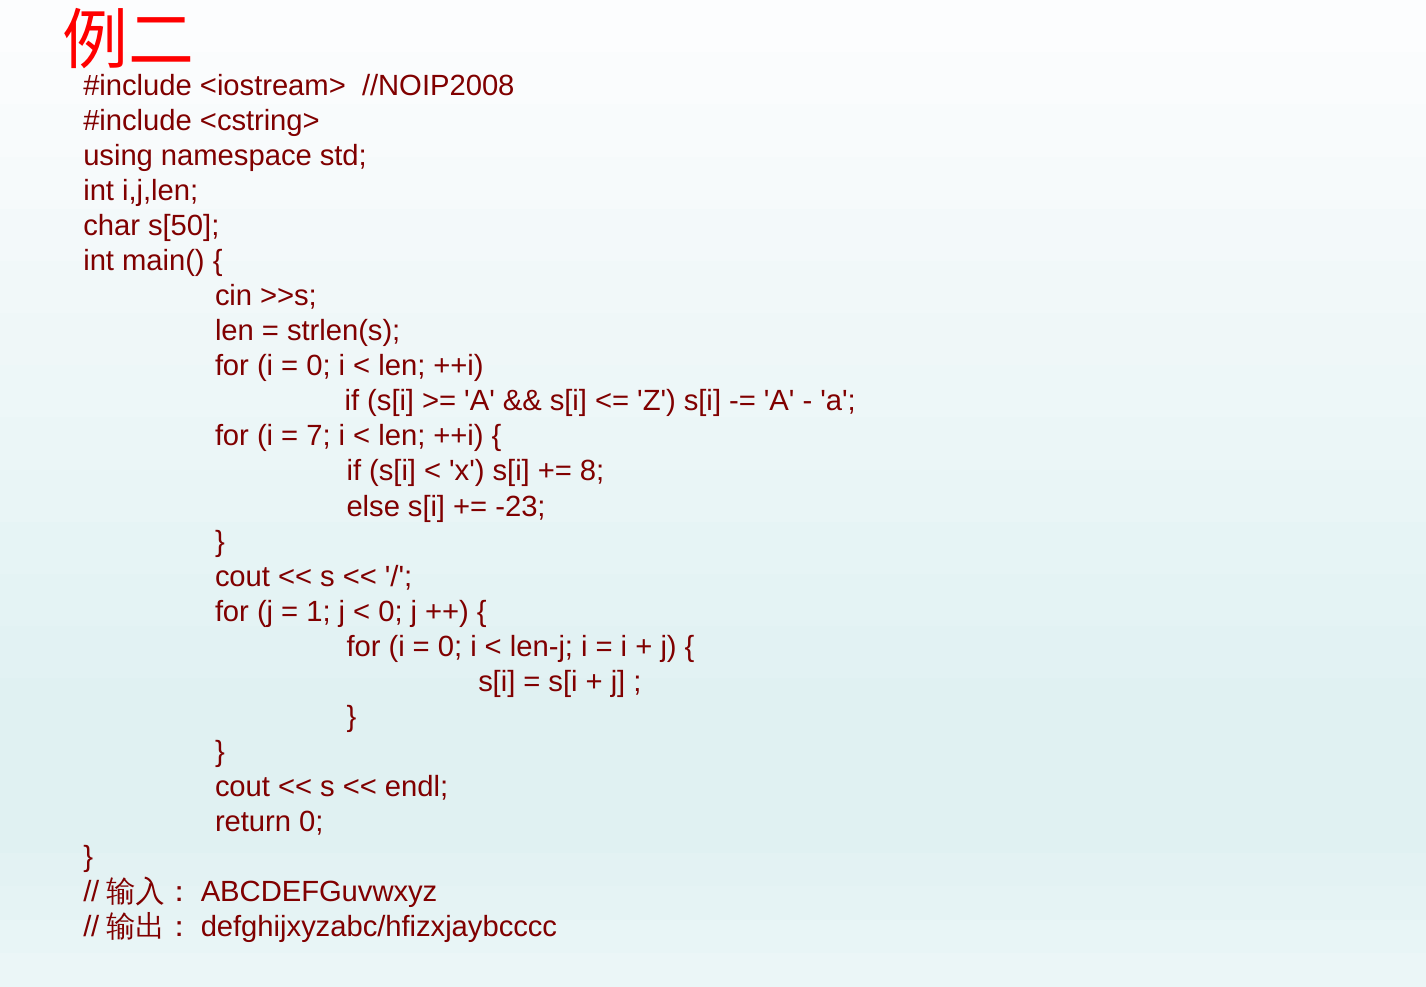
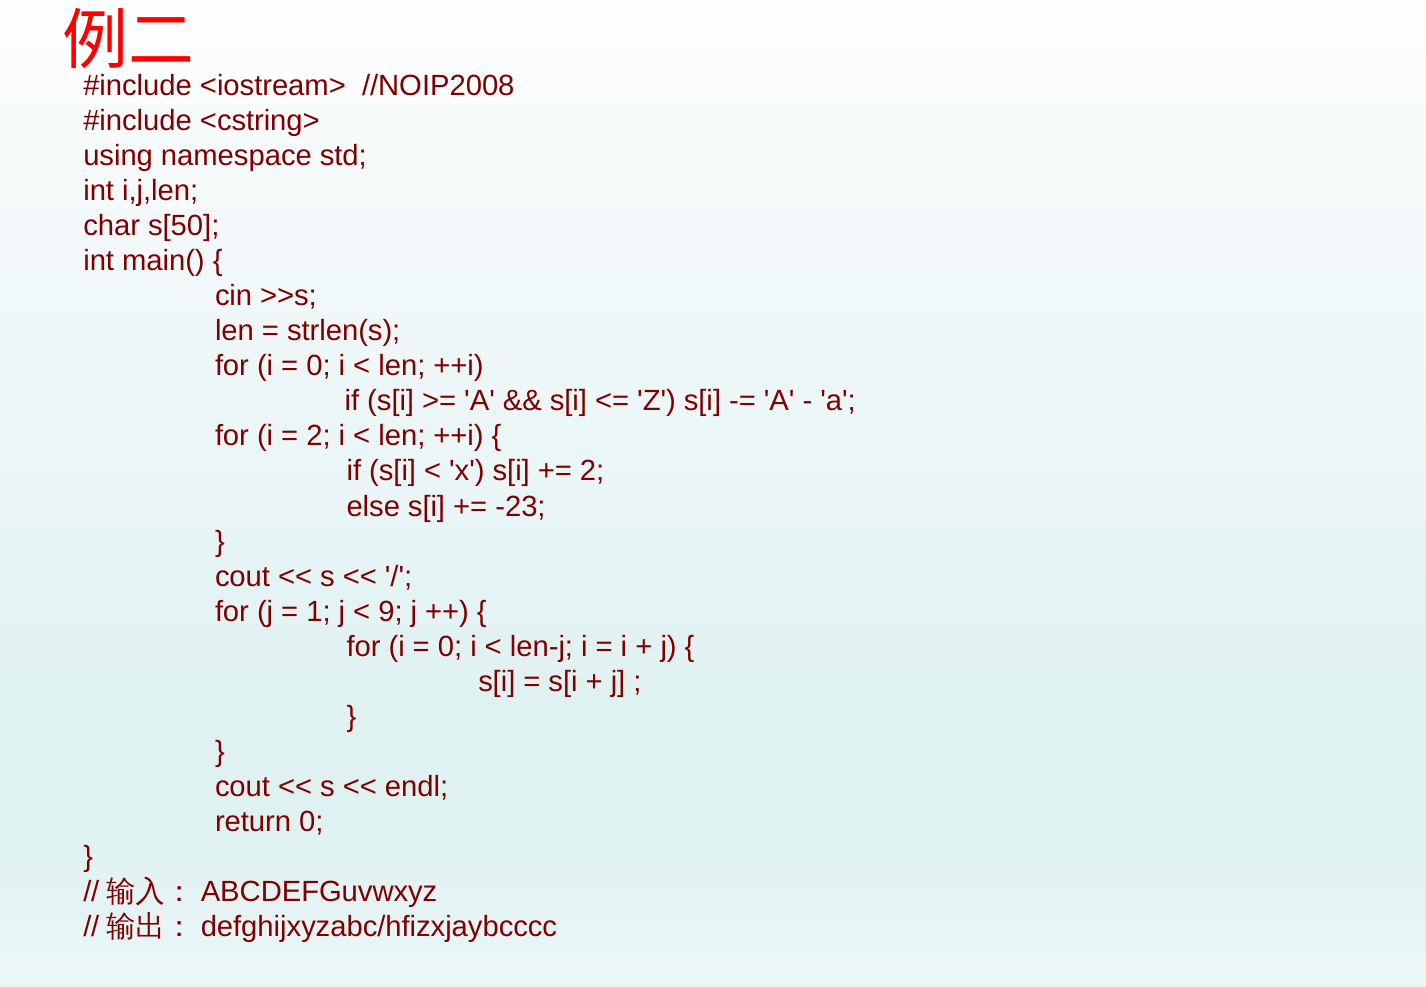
7 at (318, 436): 7 -> 2
8 at (592, 471): 8 -> 2
0 at (390, 612): 0 -> 9
